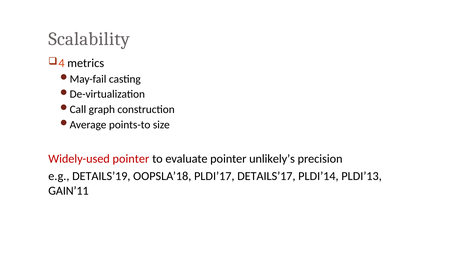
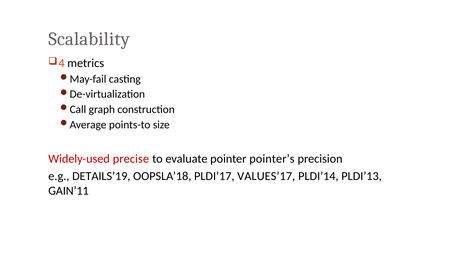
Widely-used pointer: pointer -> precise
unlikely’s: unlikely’s -> pointer’s
DETAILS’17: DETAILS’17 -> VALUES’17
